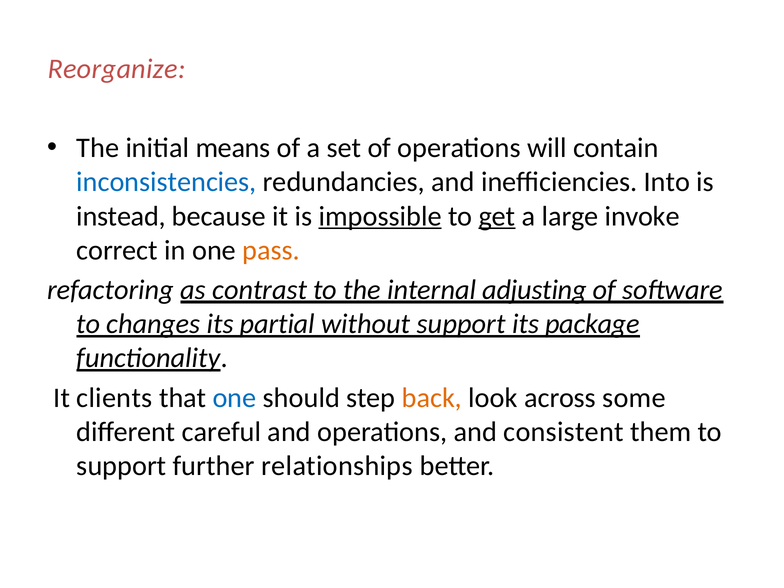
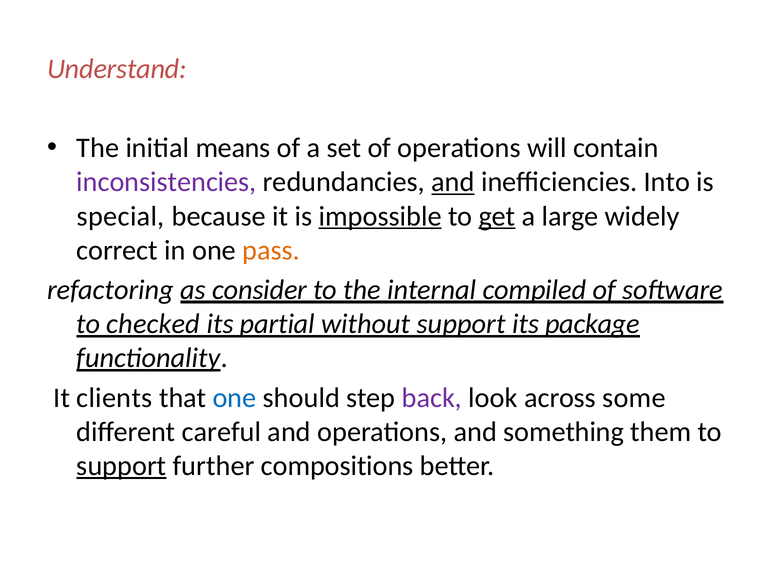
Reorganize: Reorganize -> Understand
inconsistencies colour: blue -> purple
and at (453, 182) underline: none -> present
instead: instead -> special
invoke: invoke -> widely
contrast: contrast -> consider
adjusting: adjusting -> compiled
changes: changes -> checked
back colour: orange -> purple
consistent: consistent -> something
support at (121, 466) underline: none -> present
relationships: relationships -> compositions
